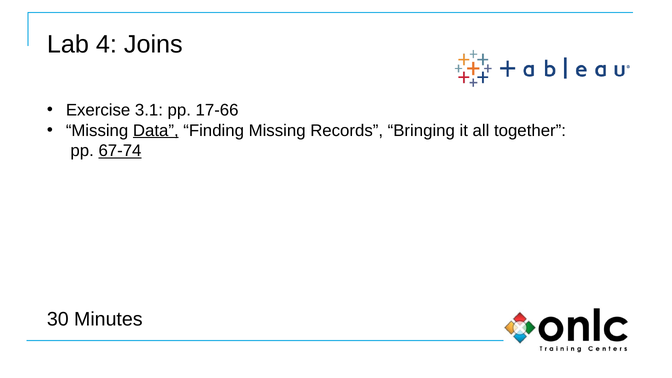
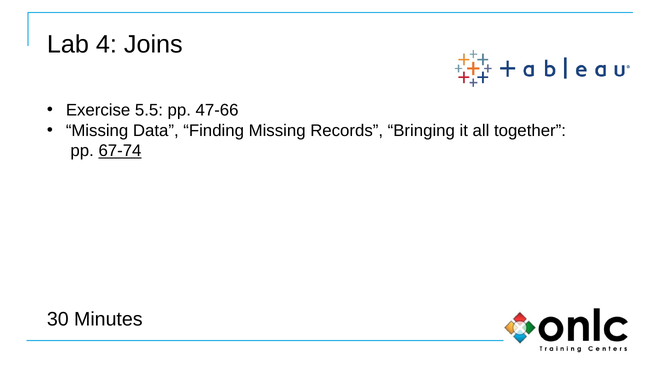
3.1: 3.1 -> 5.5
17-66: 17-66 -> 47-66
Data underline: present -> none
